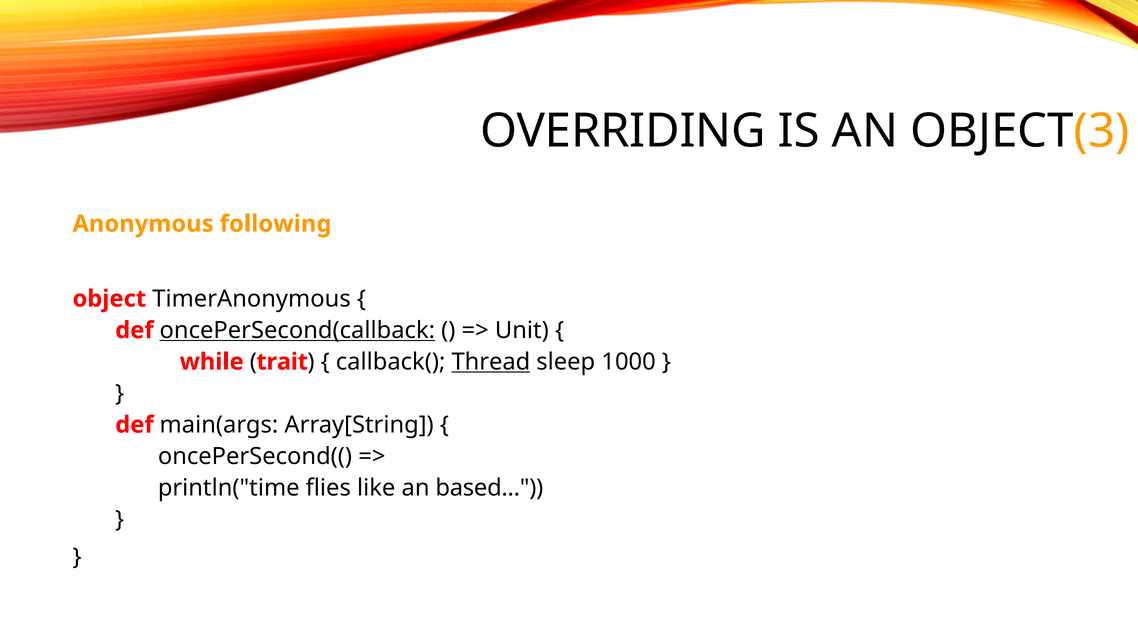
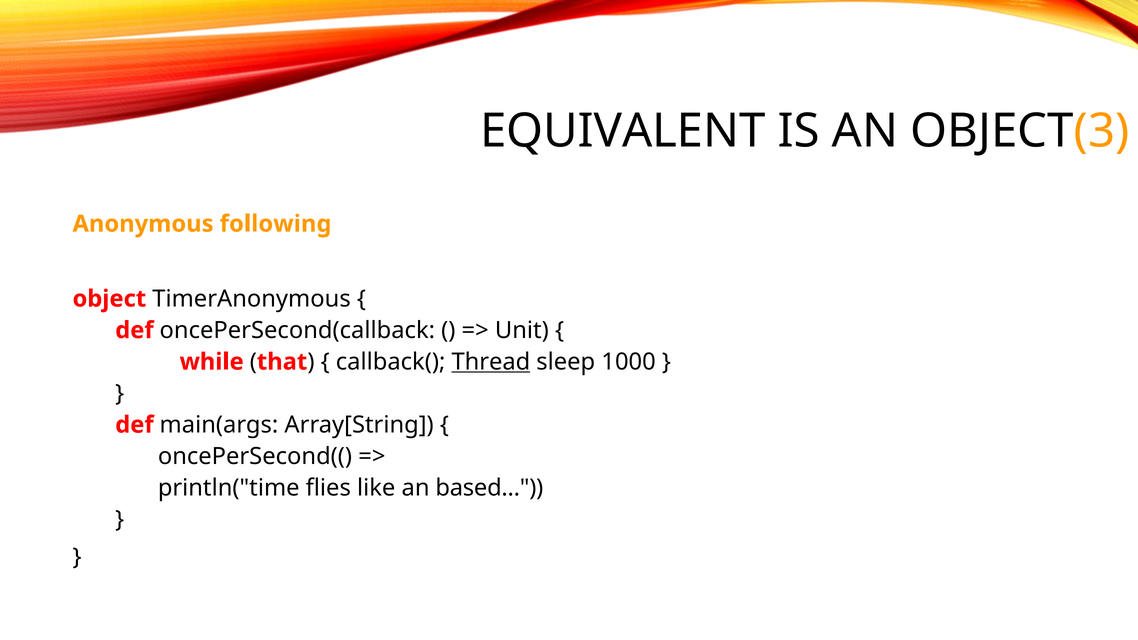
OVERRIDING: OVERRIDING -> EQUIVALENT
oncePerSecond(callback underline: present -> none
trait: trait -> that
